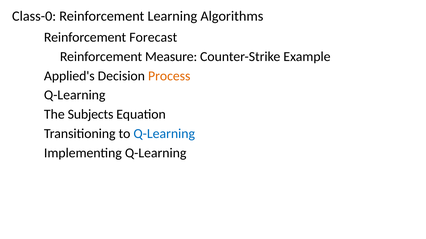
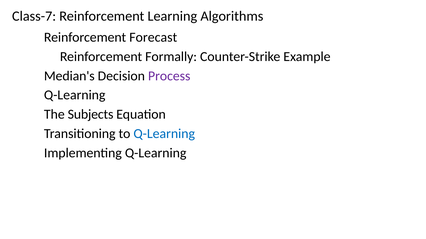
Class-0: Class-0 -> Class-7
Measure: Measure -> Formally
Applied's: Applied's -> Median's
Process colour: orange -> purple
